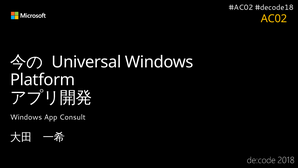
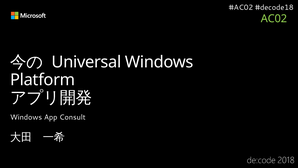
AC02 colour: yellow -> light green
